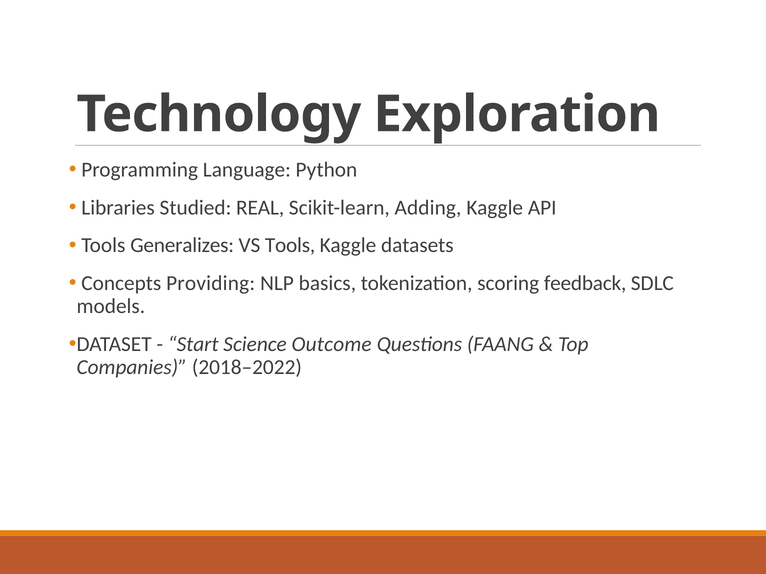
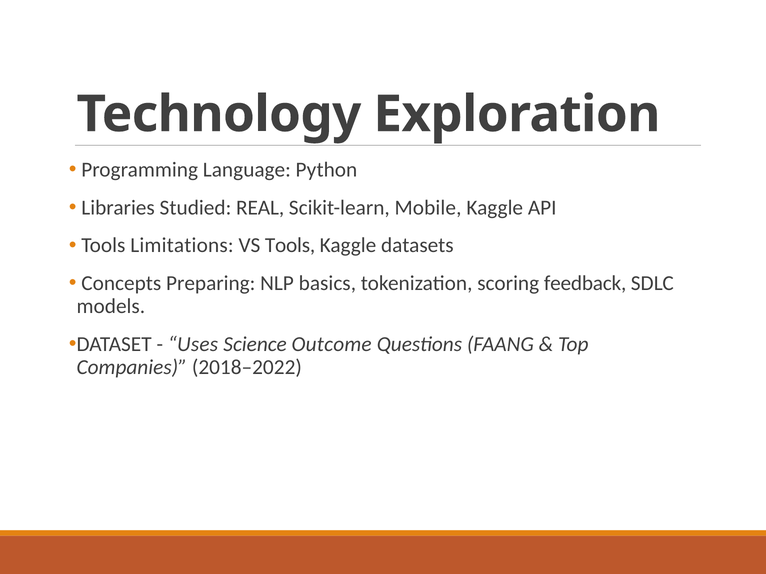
Adding: Adding -> Mobile
Generalizes: Generalizes -> Limitations
Providing: Providing -> Preparing
Start: Start -> Uses
